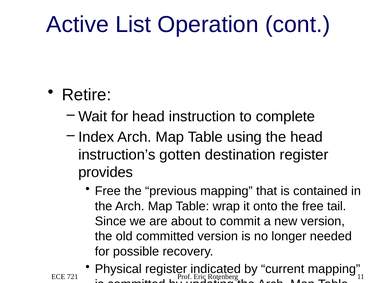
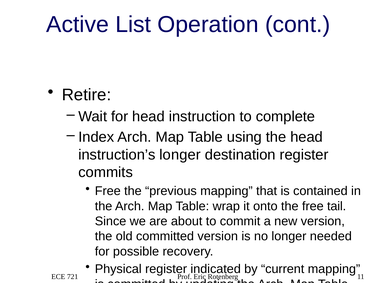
instruction’s gotten: gotten -> longer
provides: provides -> commits
